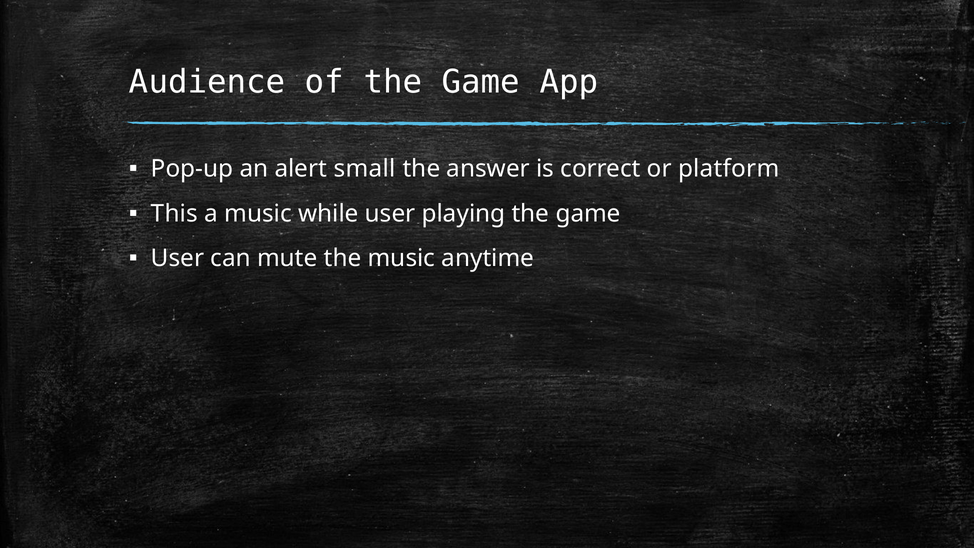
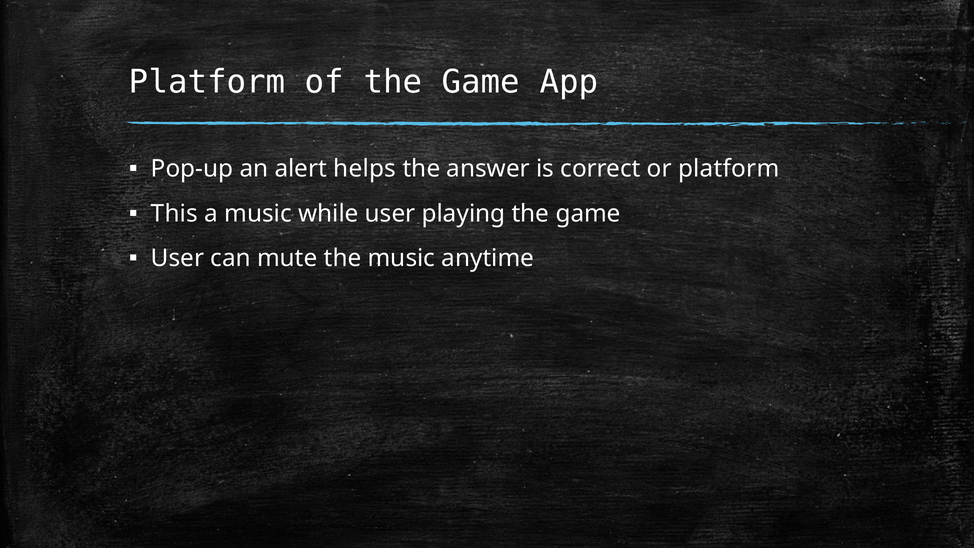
Audience at (207, 82): Audience -> Platform
small: small -> helps
